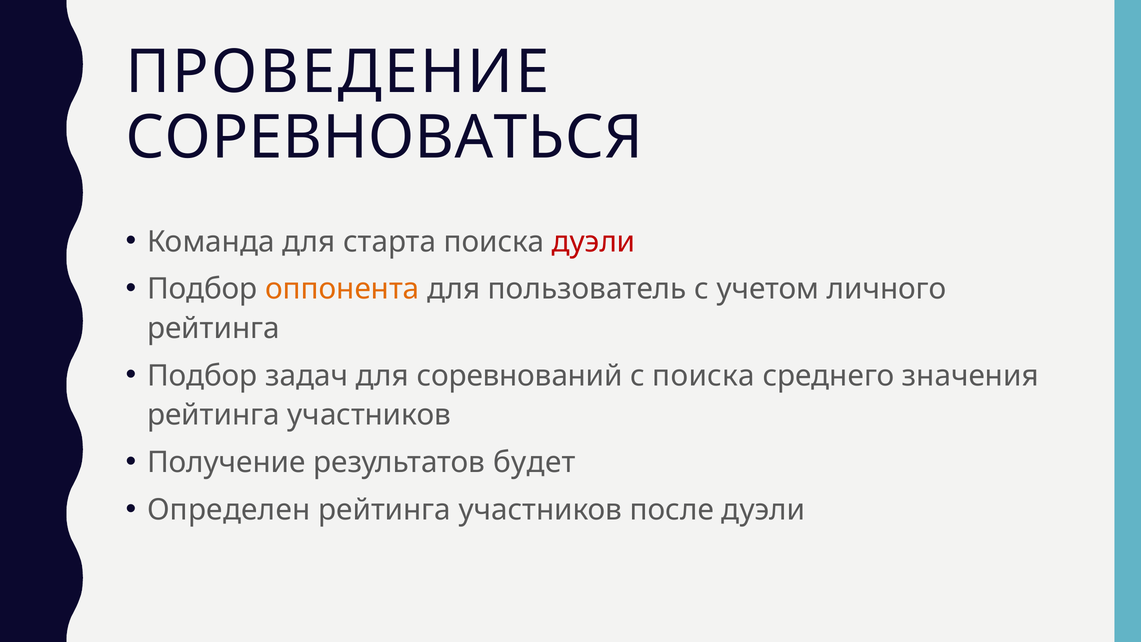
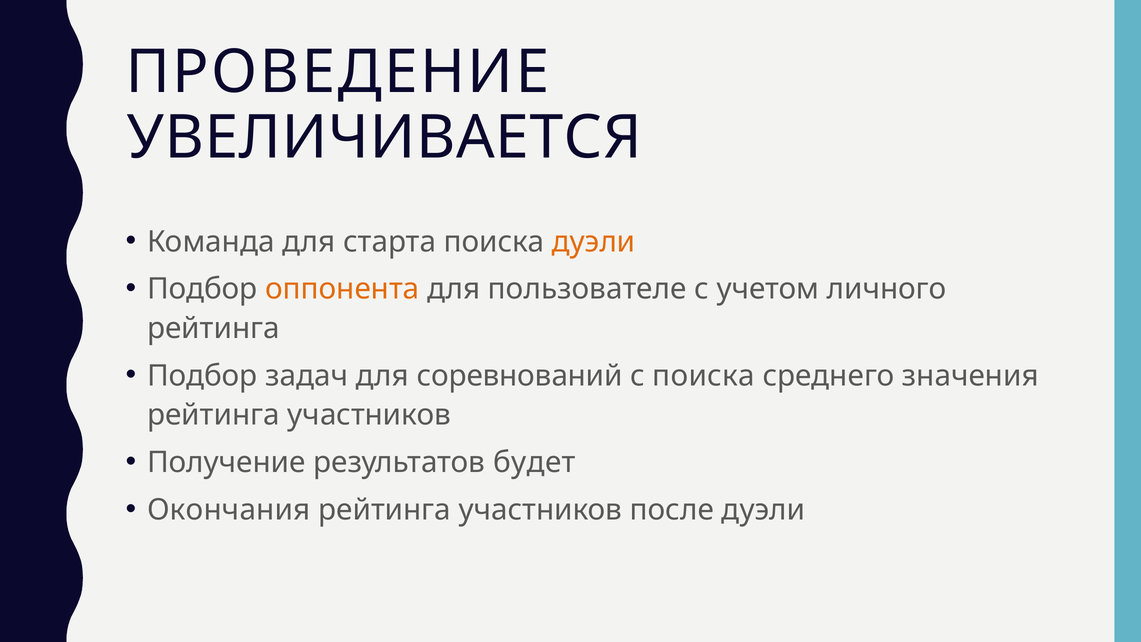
СОРЕВНОВАТЬСЯ: СОРЕВНОВАТЬСЯ -> УВЕЛИЧИВАЕТСЯ
дуэли at (594, 242) colour: red -> orange
пользователь: пользователь -> пользователе
Определен: Определен -> Окончания
